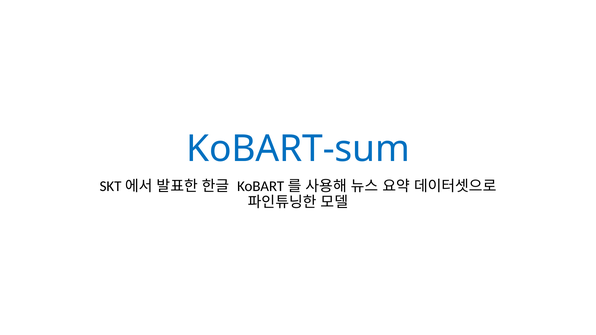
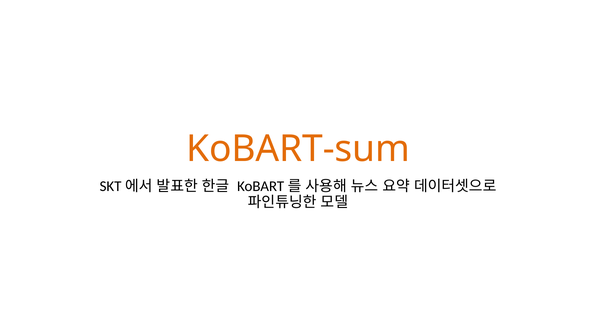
KoBART-sum colour: blue -> orange
